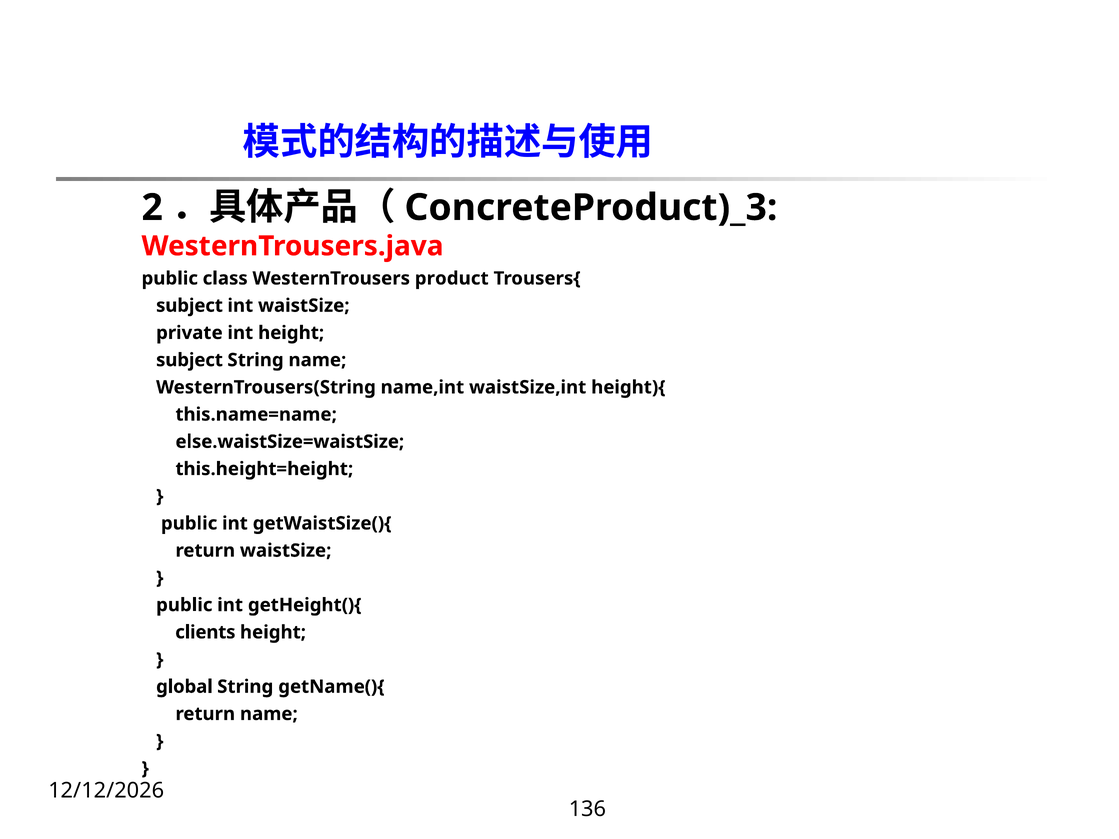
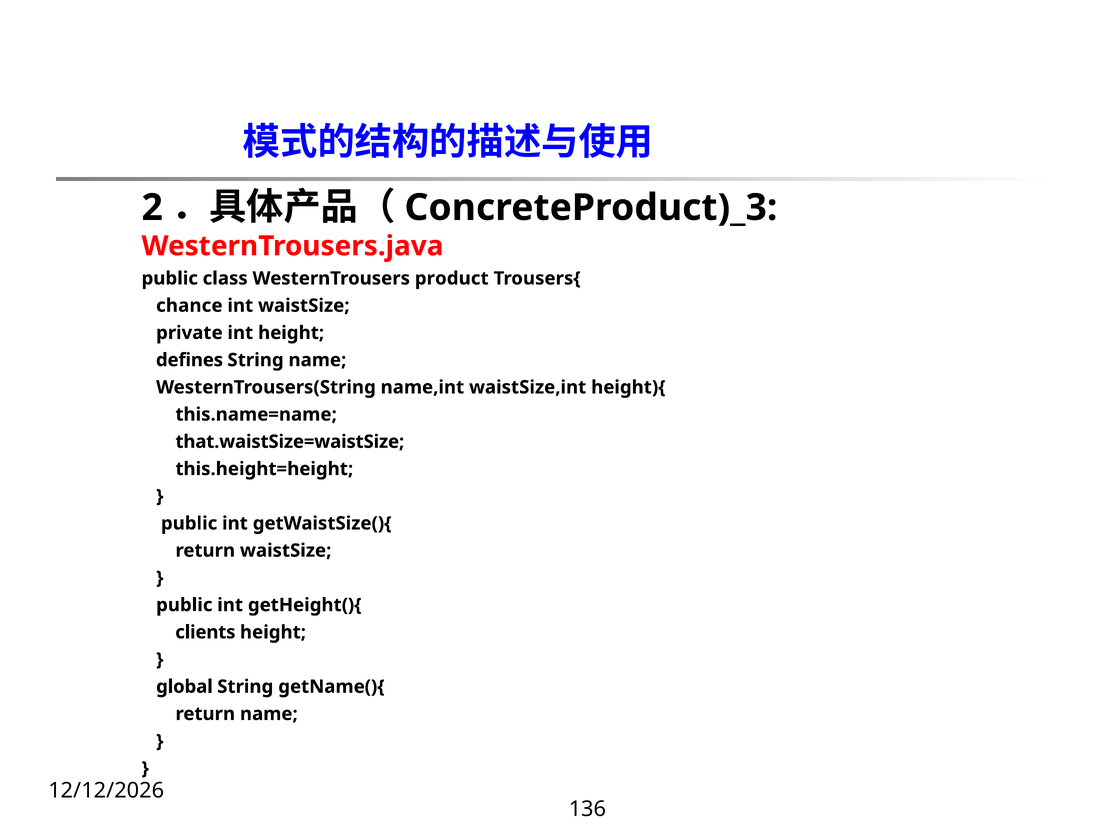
subject at (189, 306): subject -> chance
subject at (189, 360): subject -> defines
else.waistSize=waistSize: else.waistSize=waistSize -> that.waistSize=waistSize
